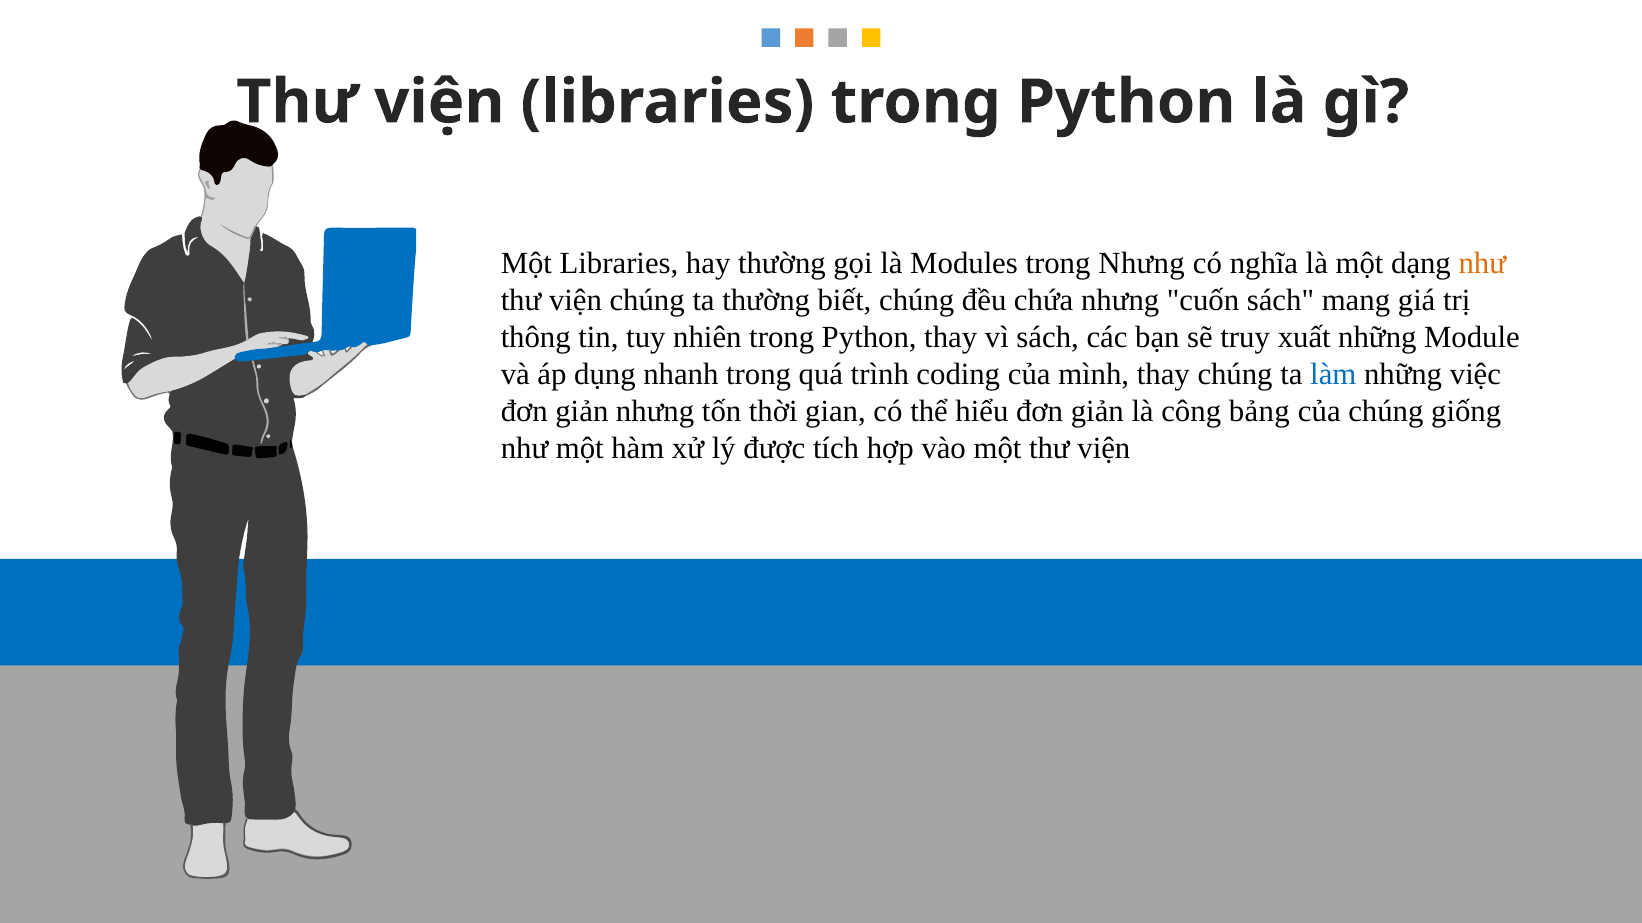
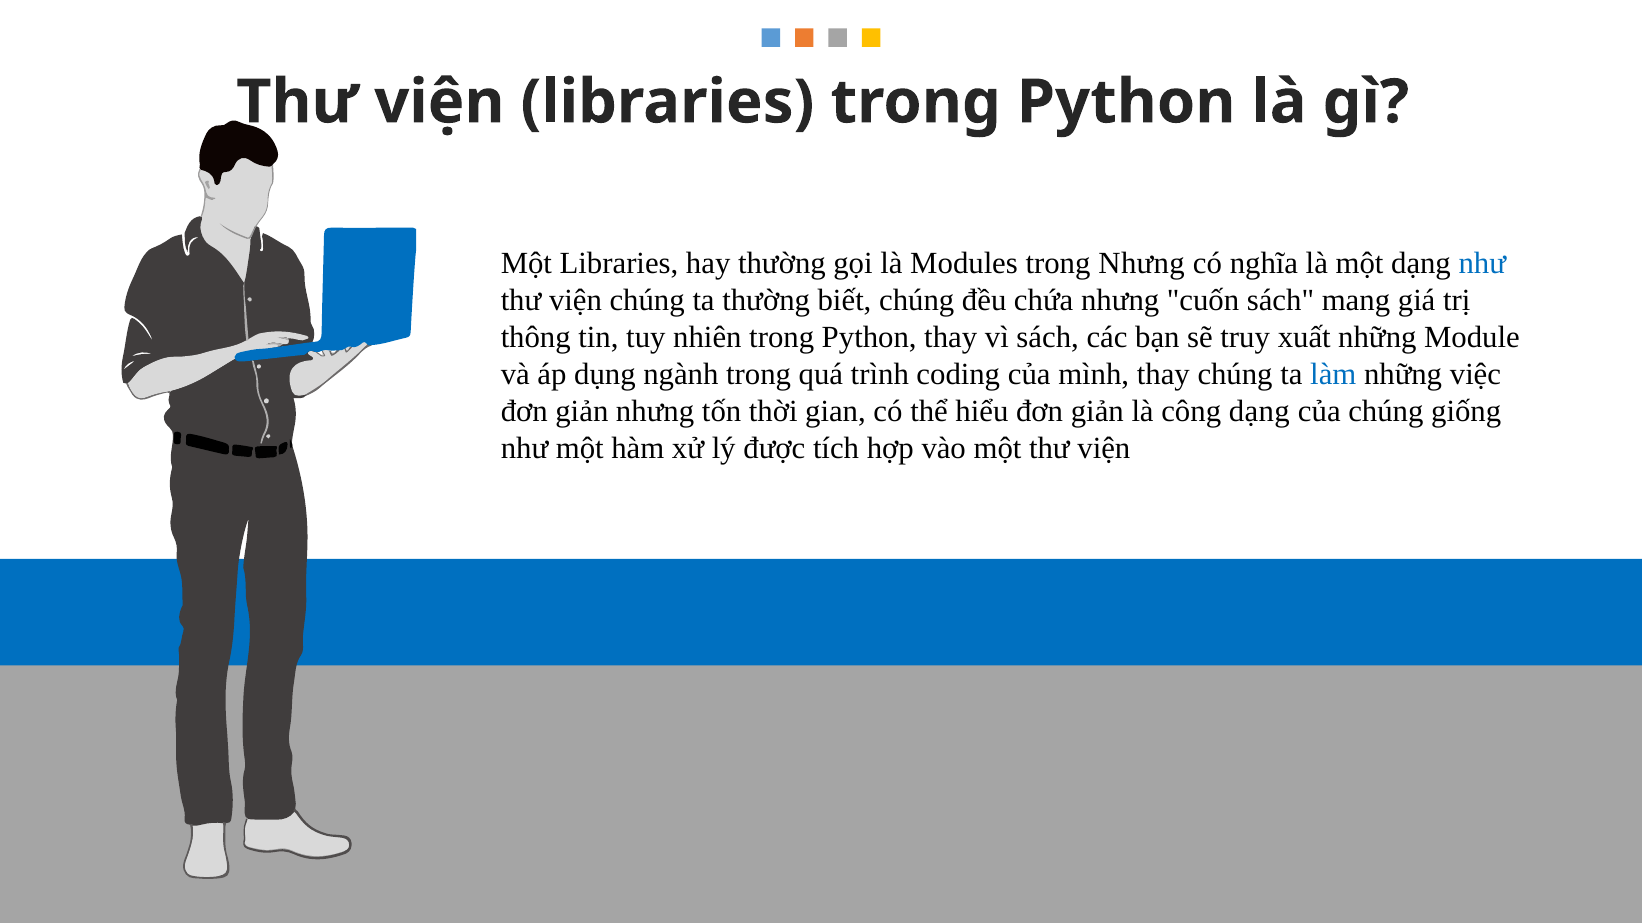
như at (1482, 264) colour: orange -> blue
nhanh: nhanh -> ngành
công bảng: bảng -> dạng
